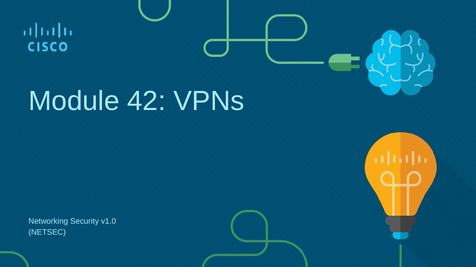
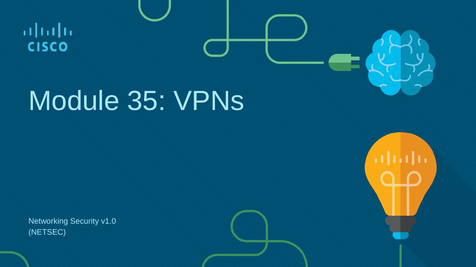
42: 42 -> 35
